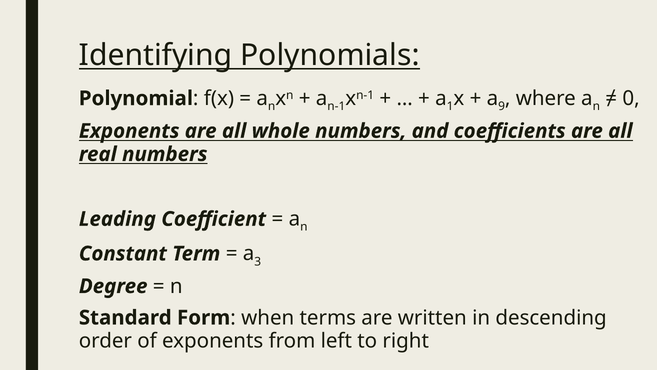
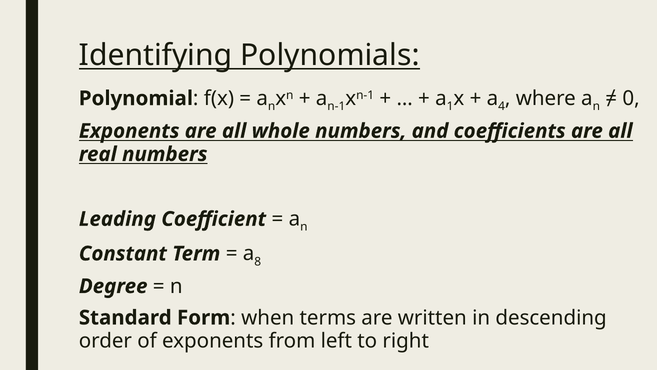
9: 9 -> 4
3: 3 -> 8
